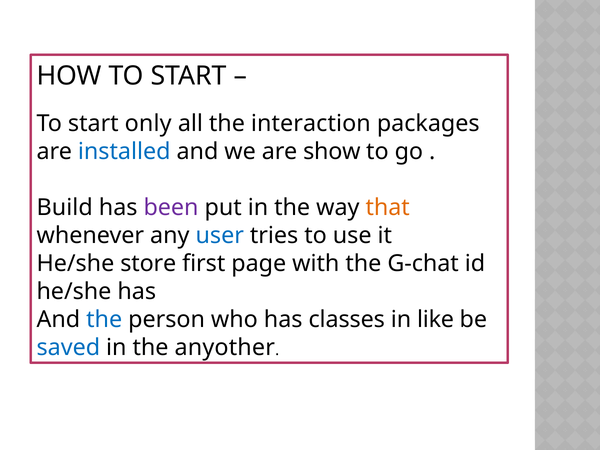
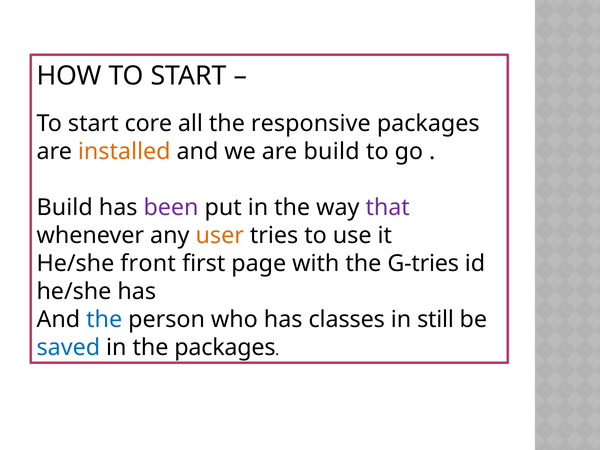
only: only -> core
interaction: interaction -> responsive
installed colour: blue -> orange
are show: show -> build
that colour: orange -> purple
user colour: blue -> orange
store: store -> front
G-chat: G-chat -> G-tries
like: like -> still
the anyother: anyother -> packages
